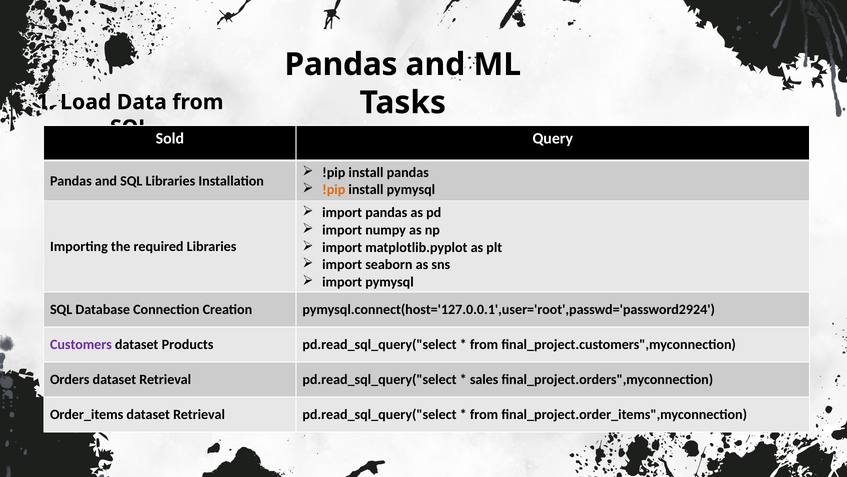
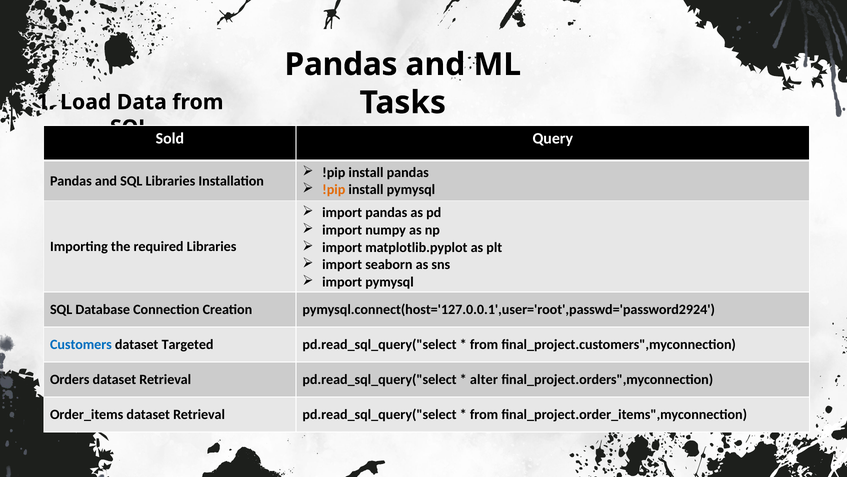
Customers colour: purple -> blue
Products: Products -> Targeted
sales: sales -> alter
